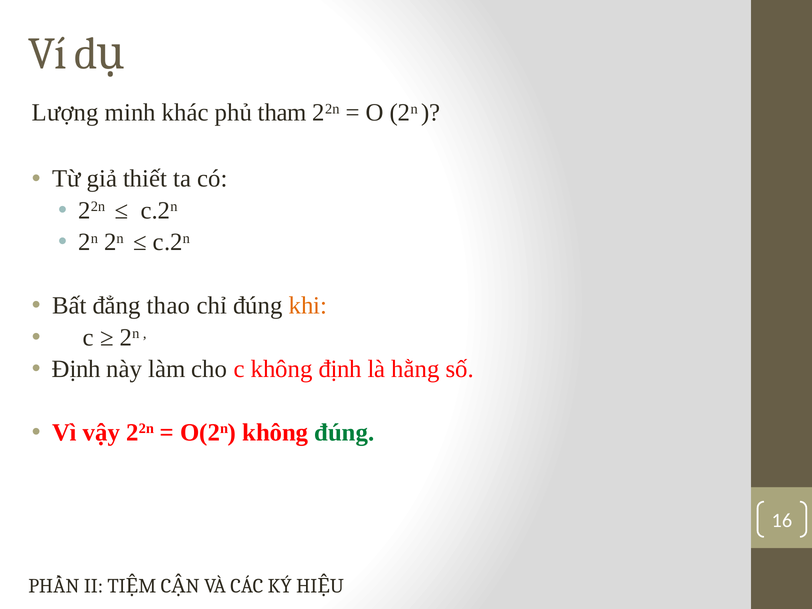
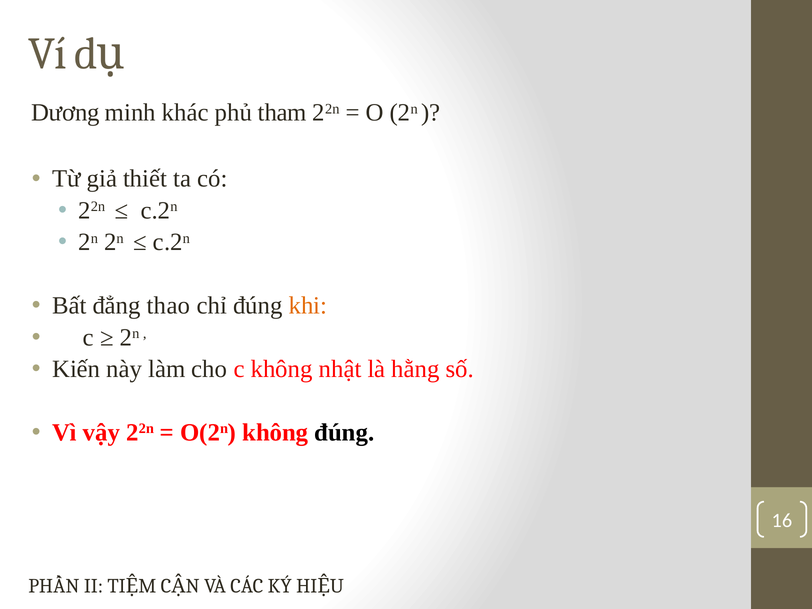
Lượng: Lượng -> Dương
Định at (76, 369): Định -> Kiến
không định: định -> nhật
đúng at (344, 432) colour: green -> black
